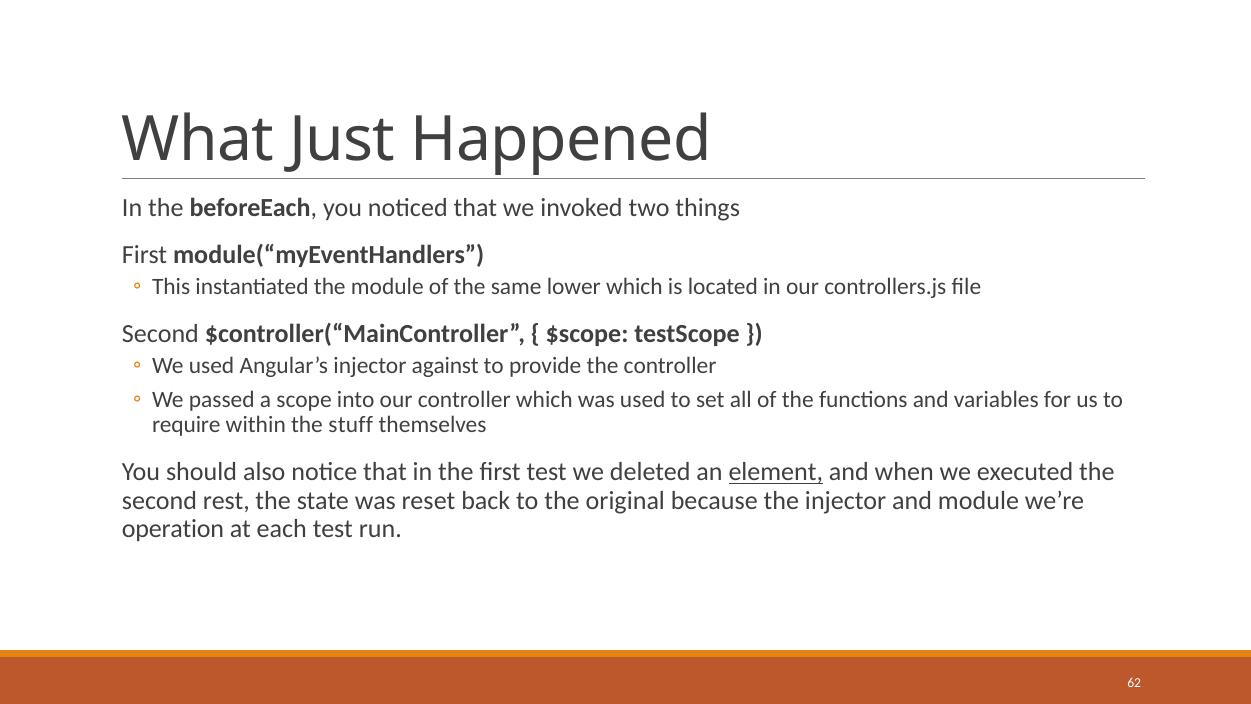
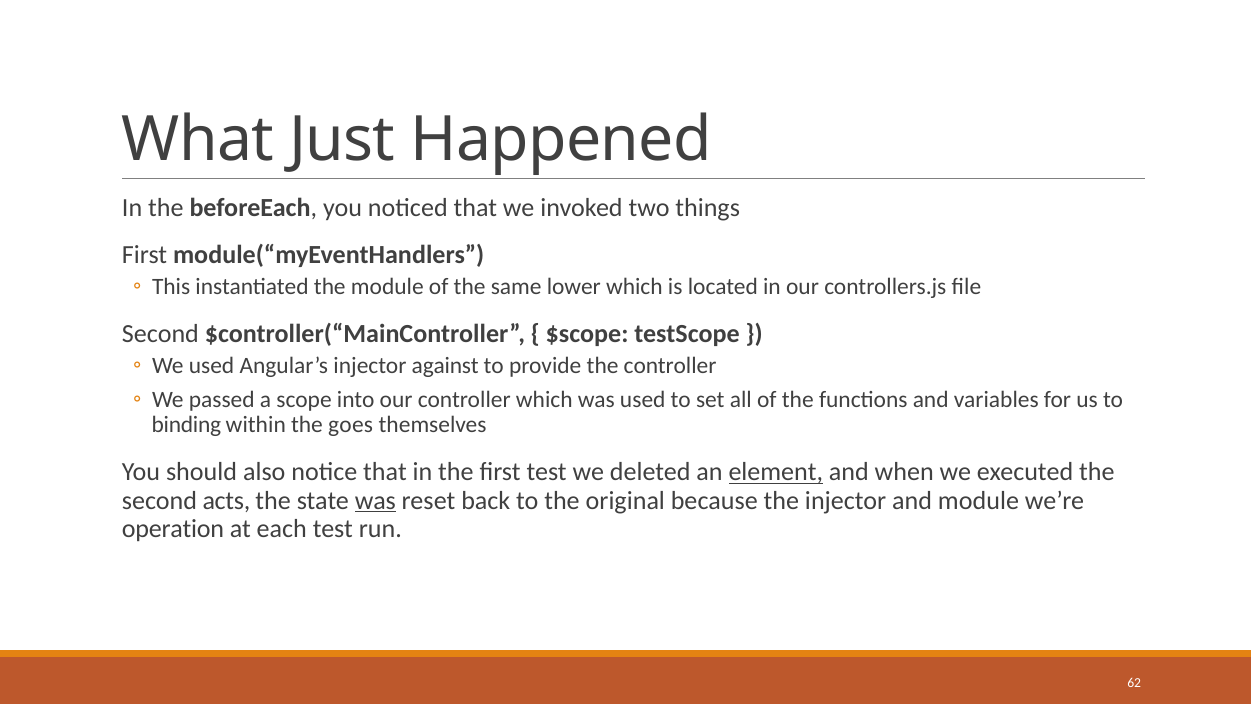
require: require -> binding
stuff: stuff -> goes
rest: rest -> acts
was at (375, 500) underline: none -> present
